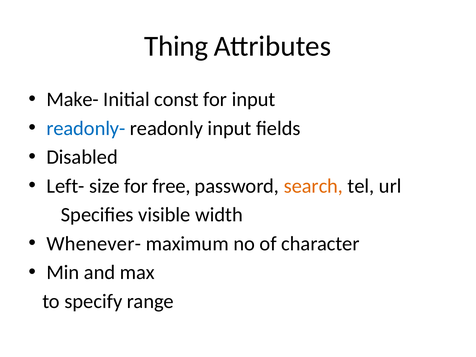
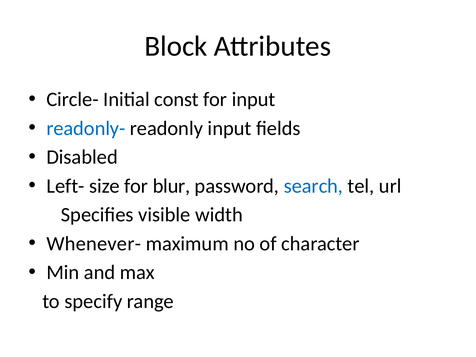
Thing: Thing -> Block
Make-: Make- -> Circle-
free: free -> blur
search colour: orange -> blue
